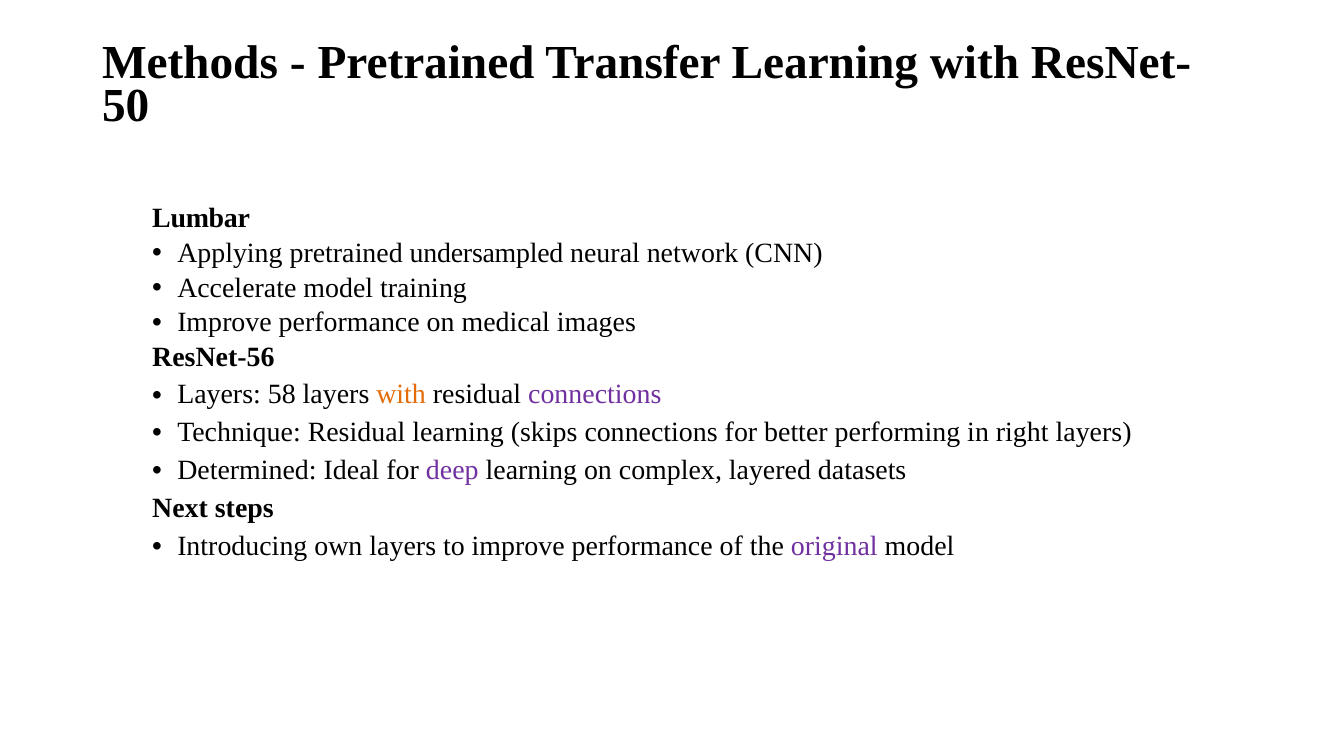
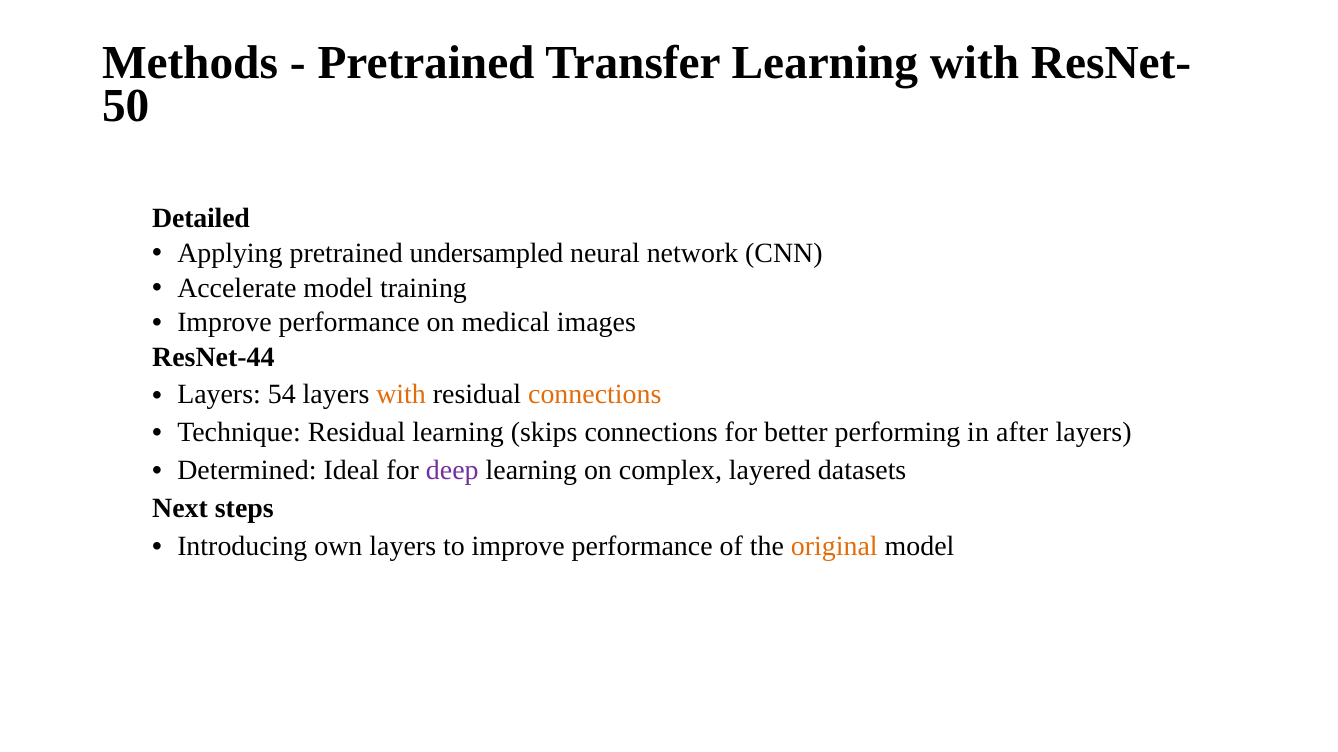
Lumbar: Lumbar -> Detailed
ResNet-56: ResNet-56 -> ResNet-44
58: 58 -> 54
connections at (595, 395) colour: purple -> orange
right: right -> after
original colour: purple -> orange
